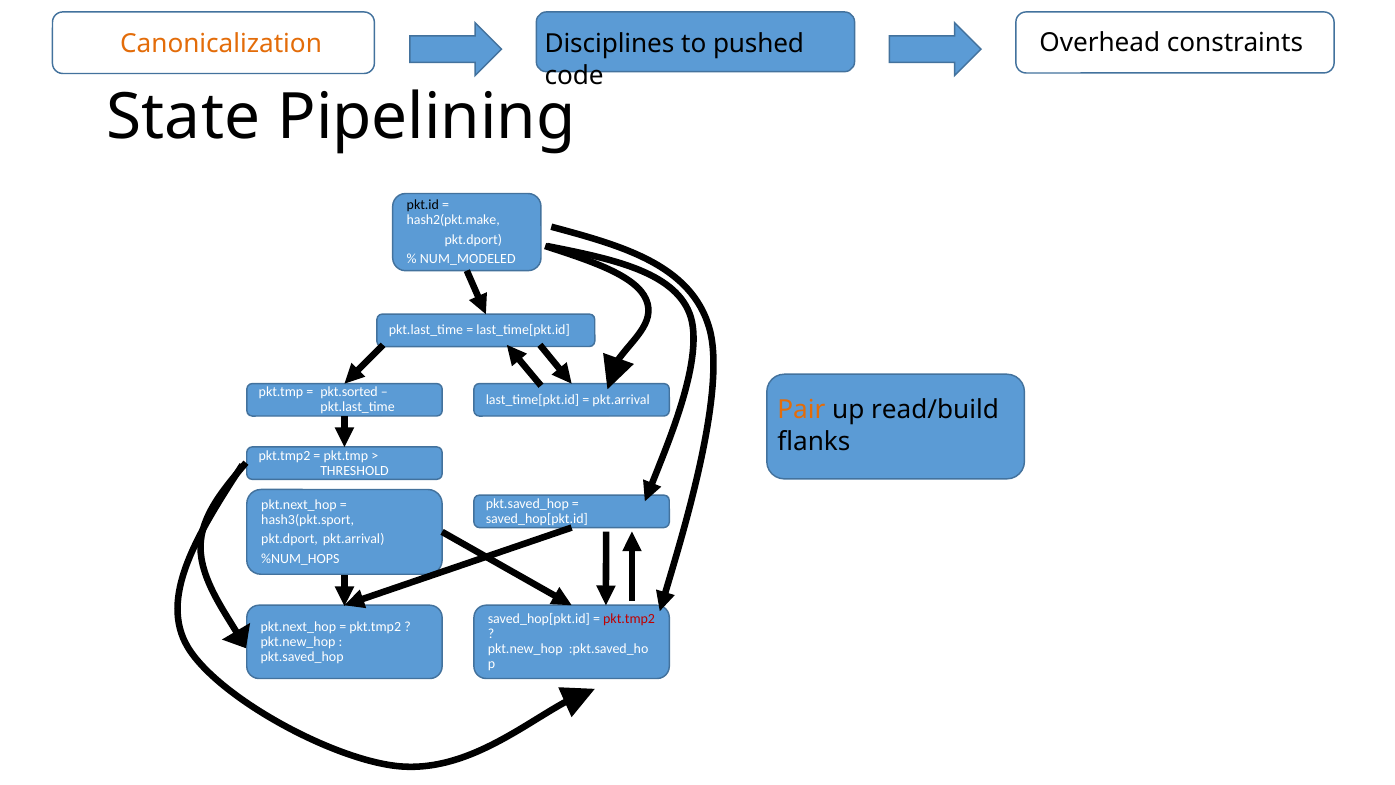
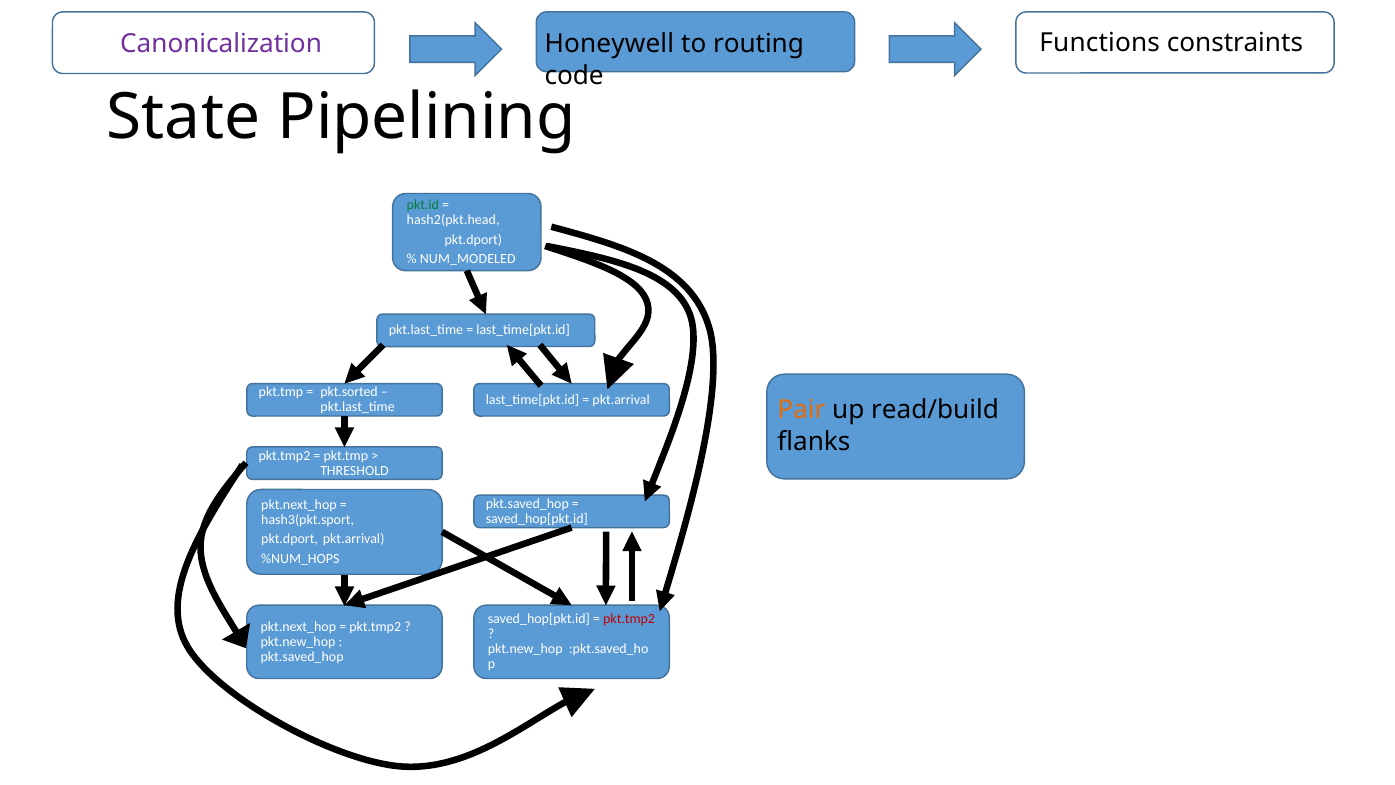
Overhead: Overhead -> Functions
Canonicalization colour: orange -> purple
Disciplines: Disciplines -> Honeywell
pushed: pushed -> routing
pkt.id colour: black -> green
hash2(pkt.make: hash2(pkt.make -> hash2(pkt.head
